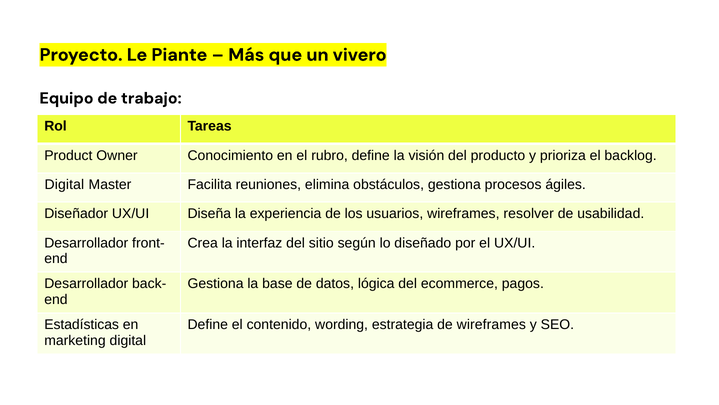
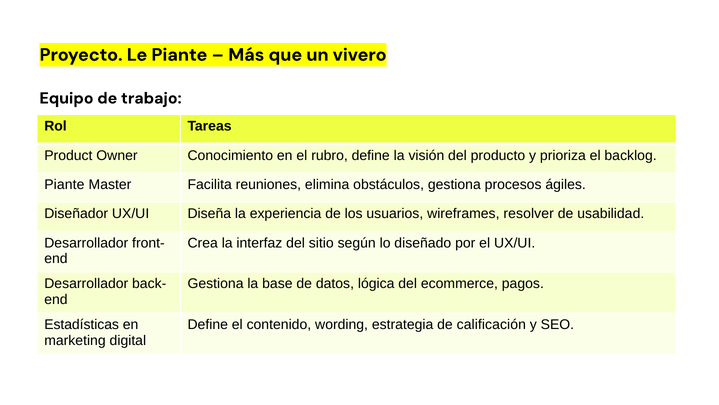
Digital at (64, 184): Digital -> Piante
de wireframes: wireframes -> calificación
